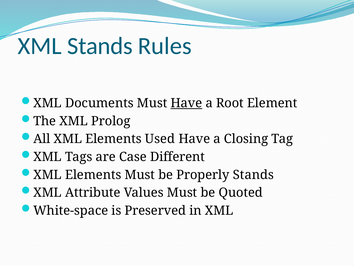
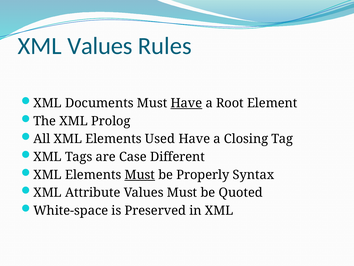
XML Stands: Stands -> Values
Must at (140, 174) underline: none -> present
Properly Stands: Stands -> Syntax
